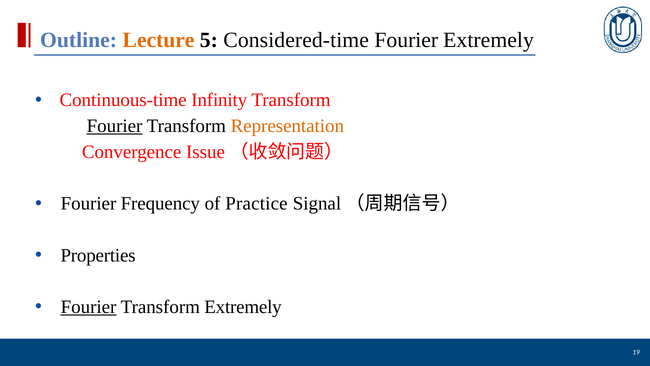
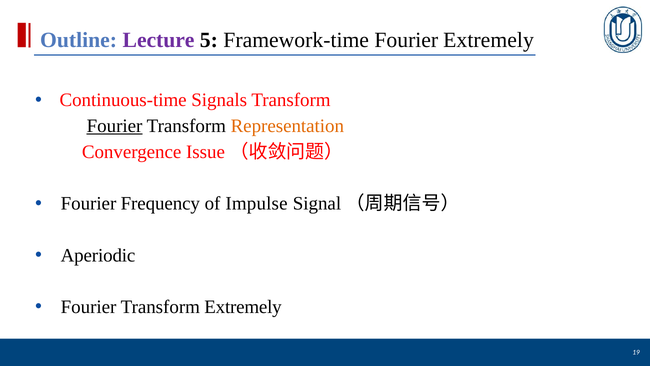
Lecture colour: orange -> purple
Considered-time: Considered-time -> Framework-time
Infinity: Infinity -> Signals
Practice: Practice -> Impulse
Properties: Properties -> Aperiodic
Fourier at (89, 307) underline: present -> none
